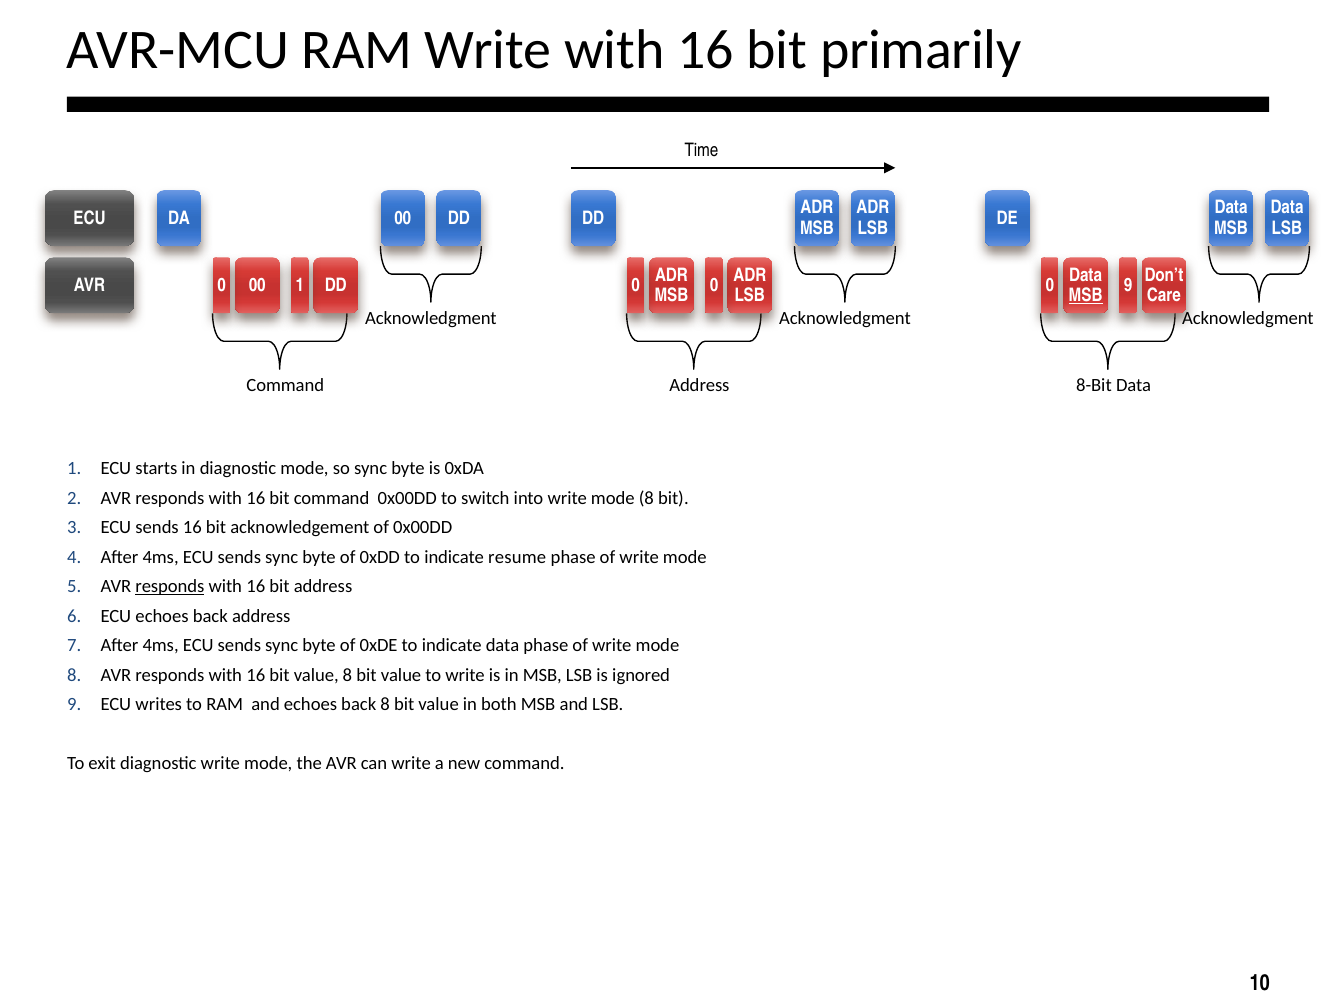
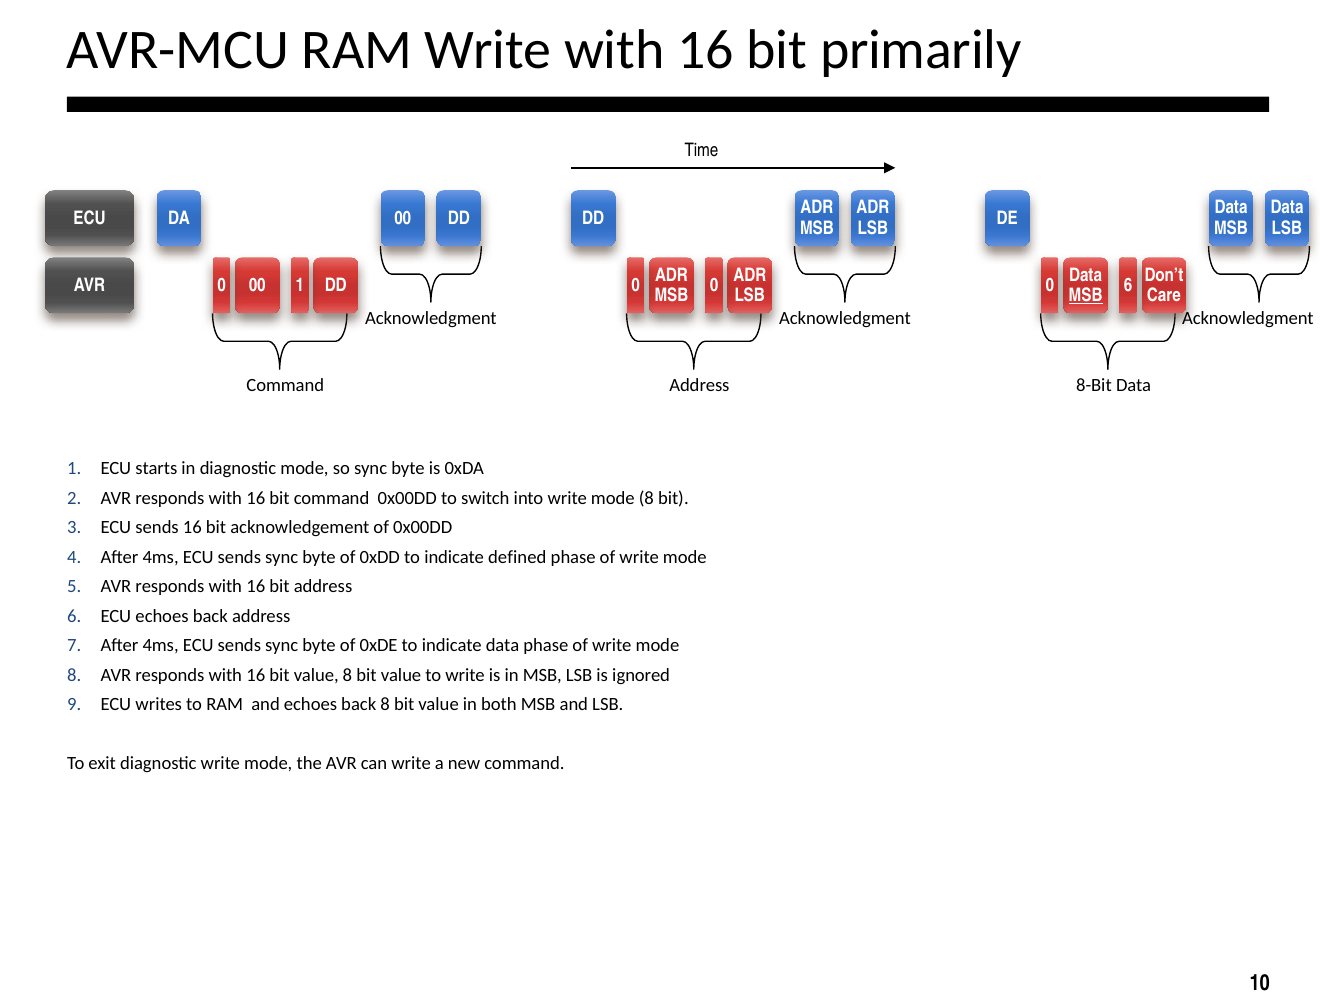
0 9: 9 -> 6
resume: resume -> defined
responds at (170, 587) underline: present -> none
